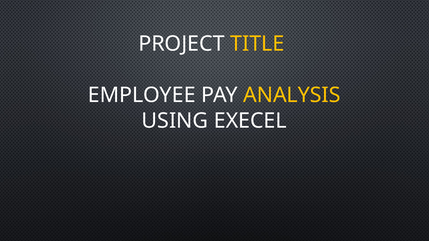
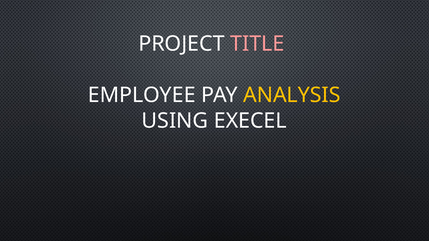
TITLE colour: yellow -> pink
